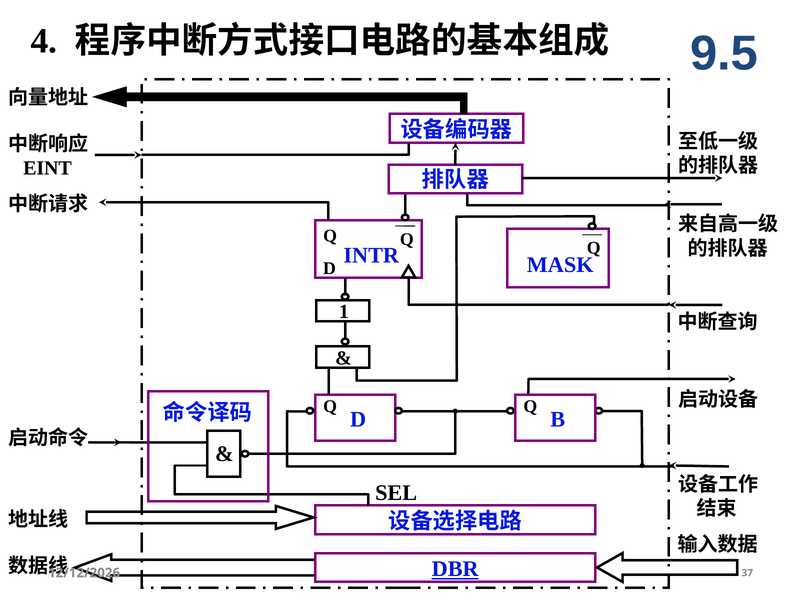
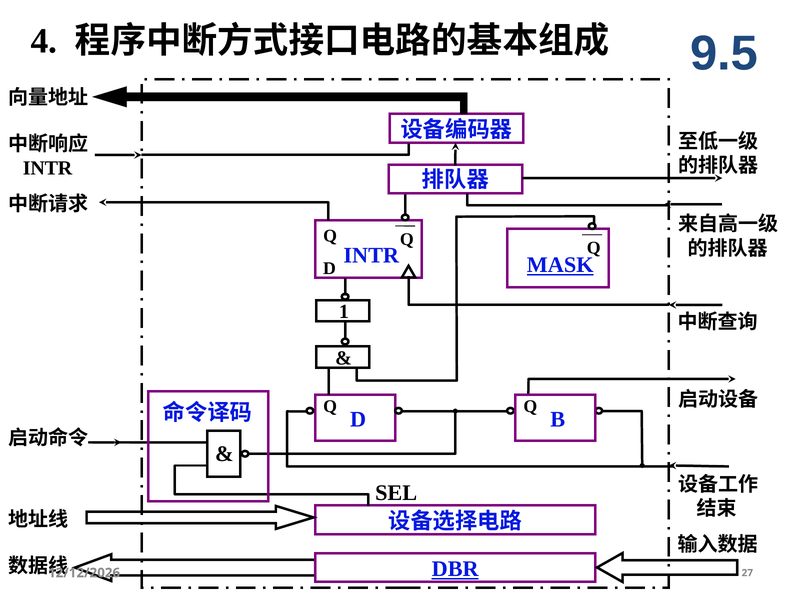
EINT at (47, 168): EINT -> INTR
MASK underline: none -> present
37: 37 -> 27
